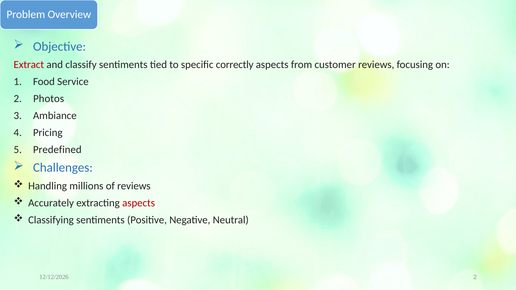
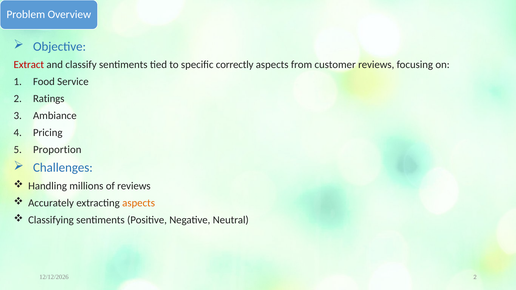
Photos: Photos -> Ratings
Predefined: Predefined -> Proportion
aspects at (139, 203) colour: red -> orange
